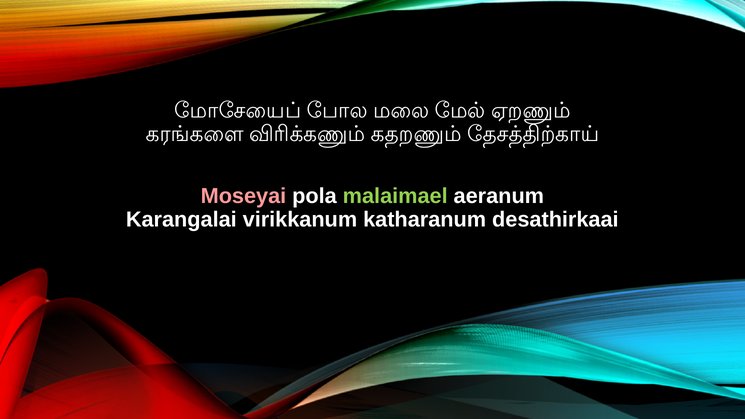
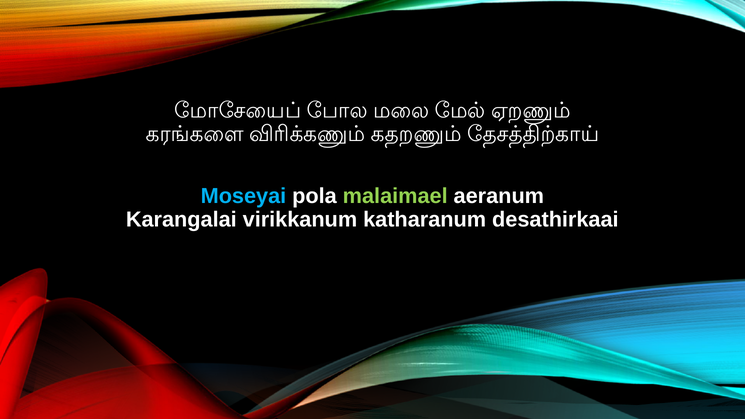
Moseyai colour: pink -> light blue
